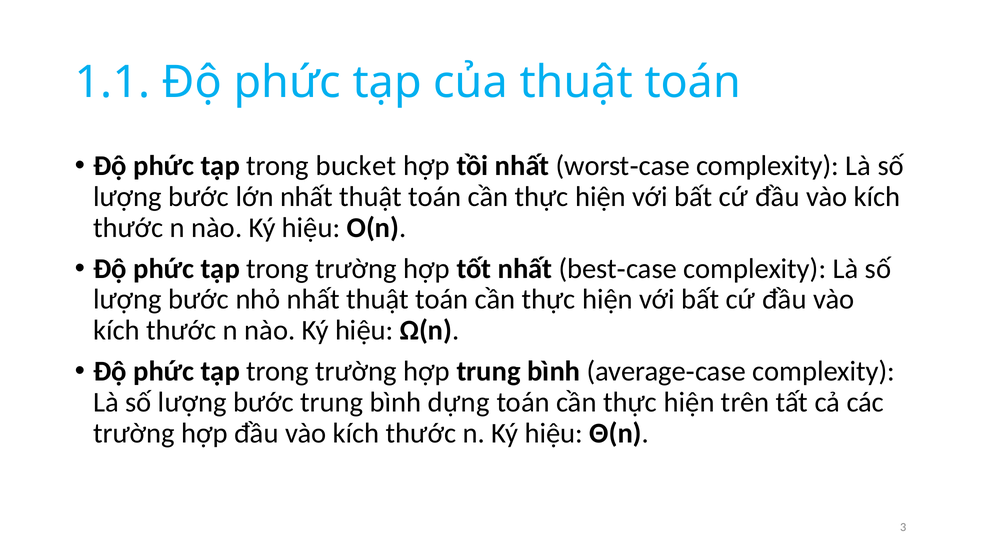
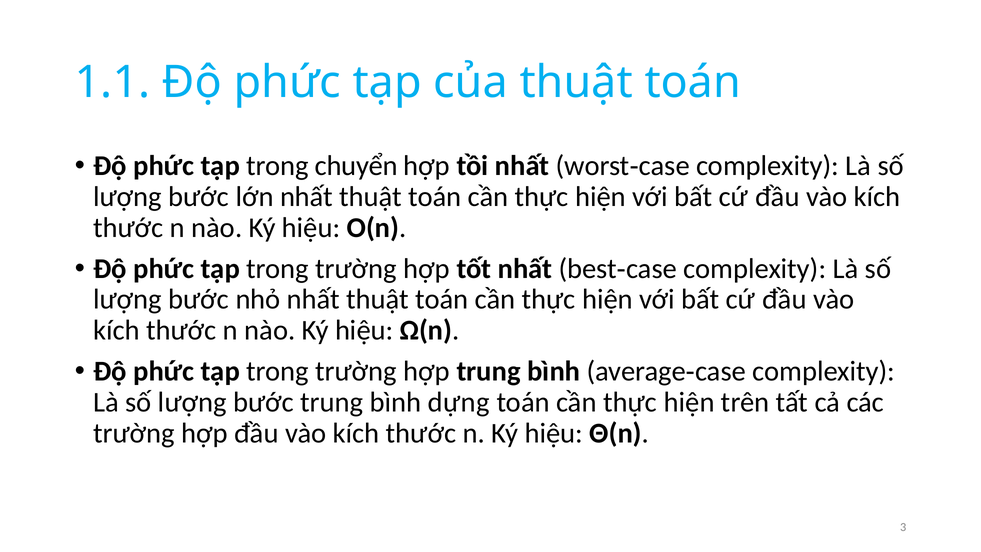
bucket: bucket -> chuyển
